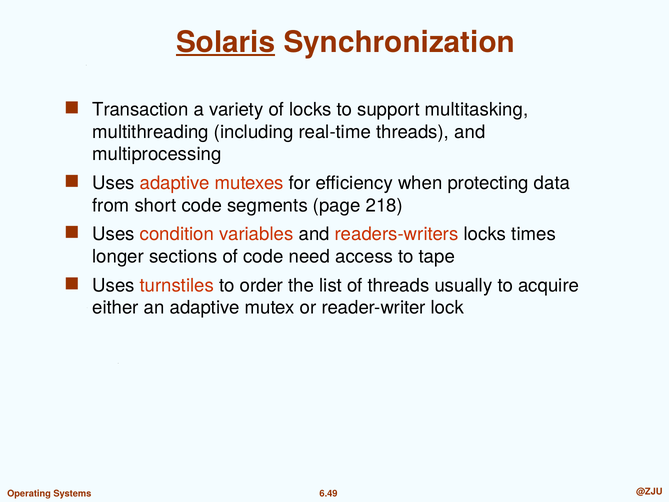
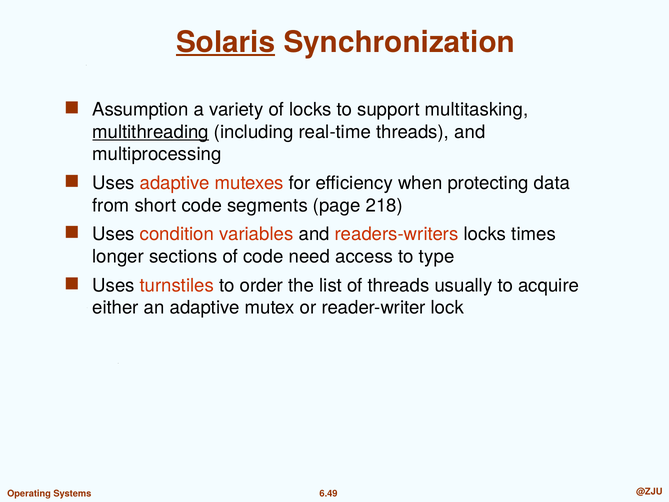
Transaction: Transaction -> Assumption
multithreading underline: none -> present
tape: tape -> type
